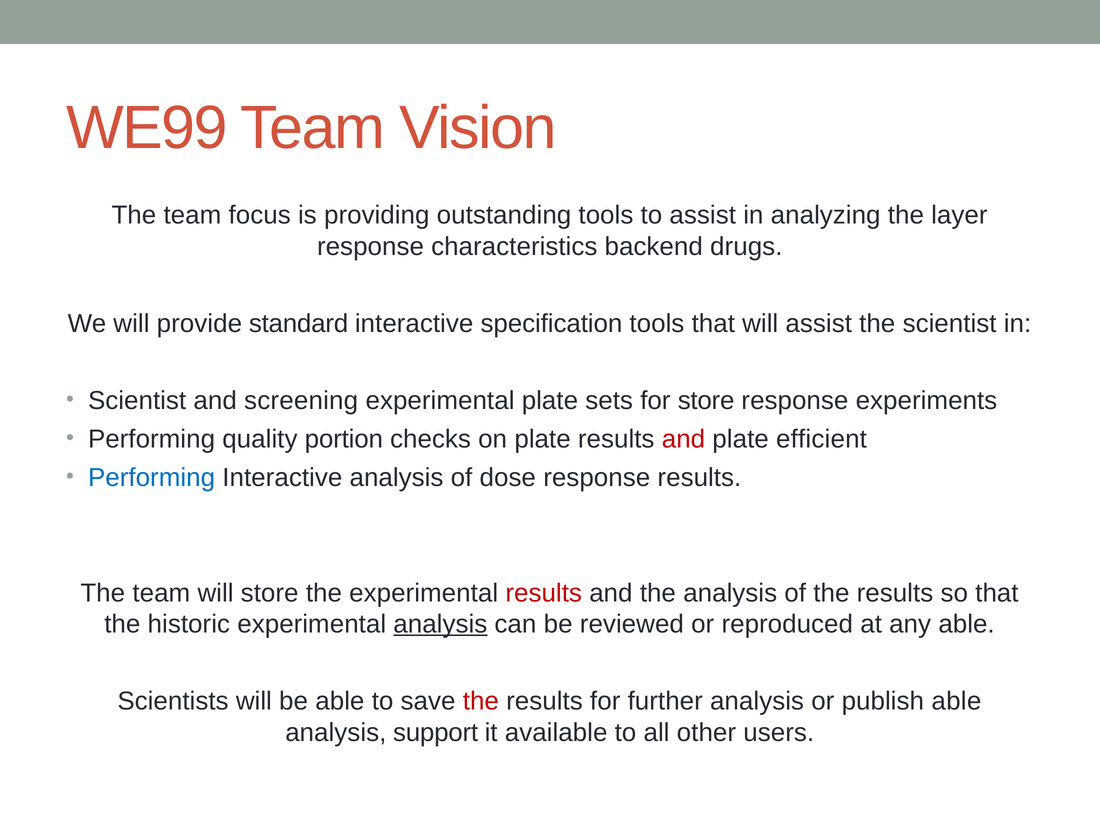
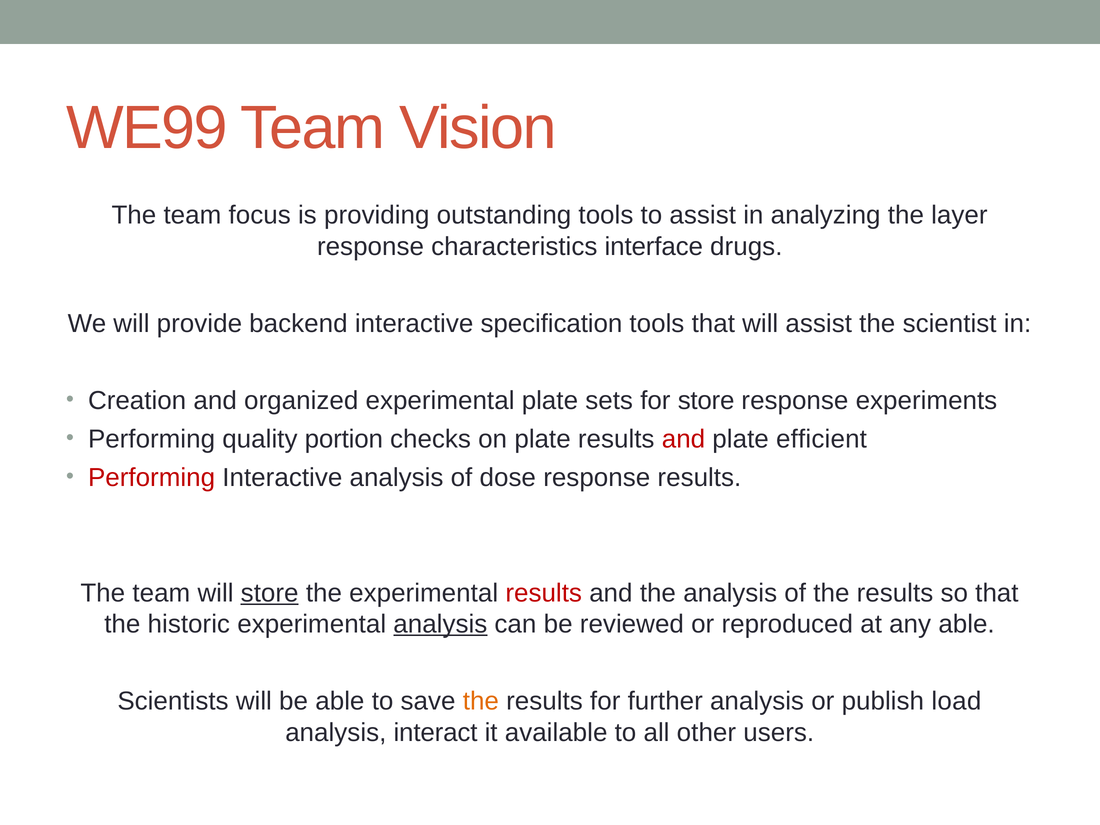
backend: backend -> interface
standard: standard -> backend
Scientist at (137, 401): Scientist -> Creation
screening: screening -> organized
Performing at (152, 478) colour: blue -> red
store at (270, 593) underline: none -> present
the at (481, 701) colour: red -> orange
publish able: able -> load
support: support -> interact
